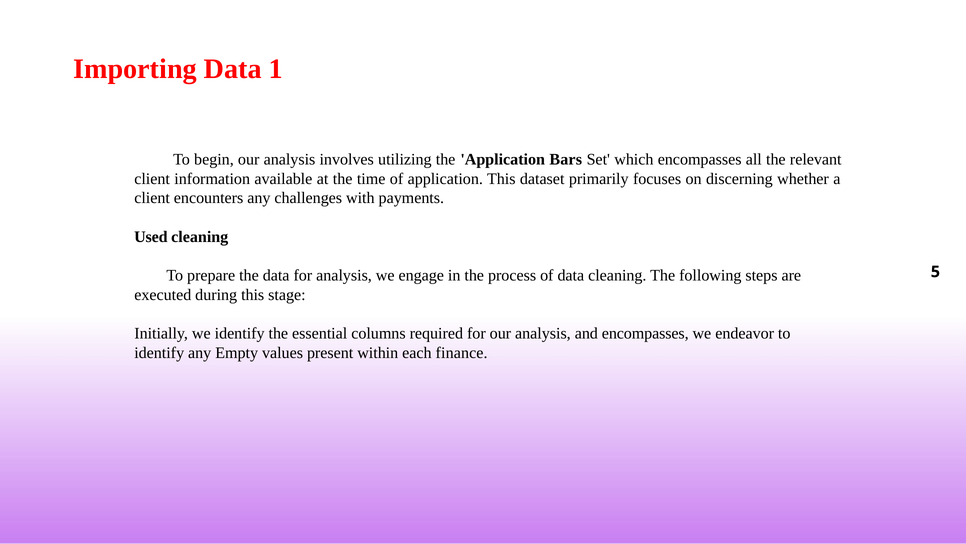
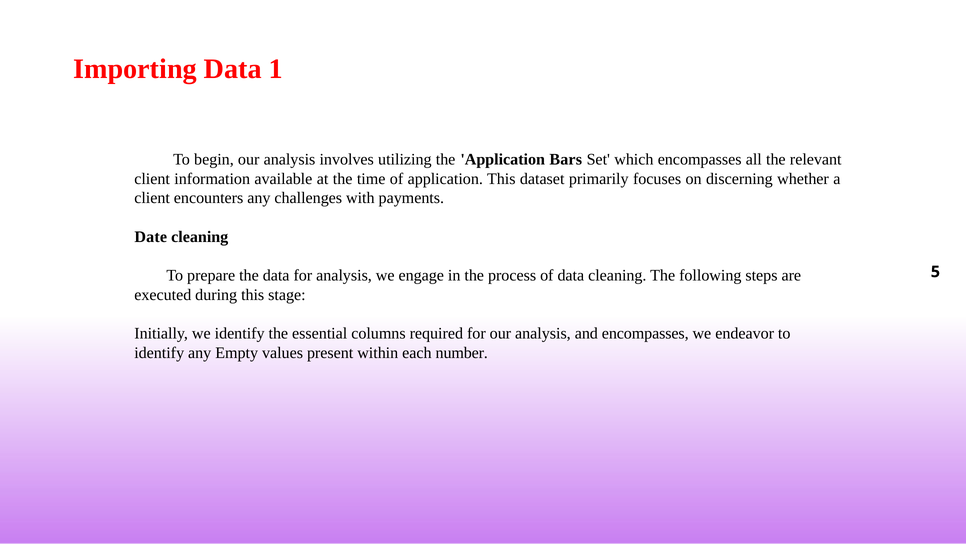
Used: Used -> Date
finance: finance -> number
